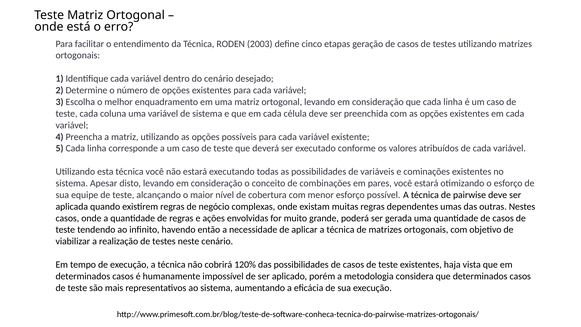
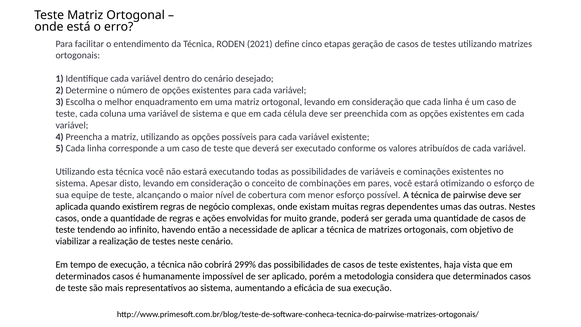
2003: 2003 -> 2021
120%: 120% -> 299%
